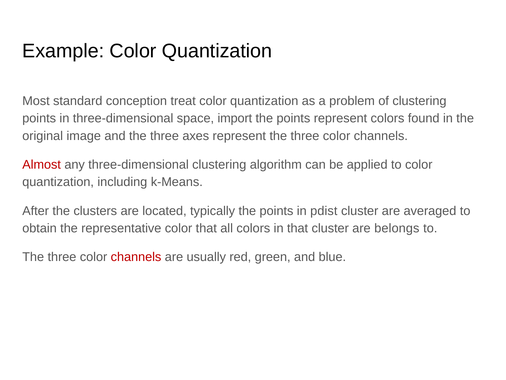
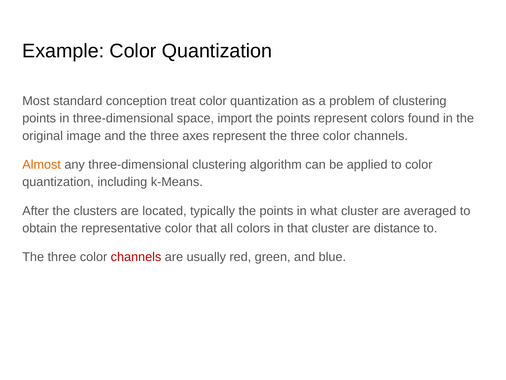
Almost colour: red -> orange
pdist: pdist -> what
belongs: belongs -> distance
